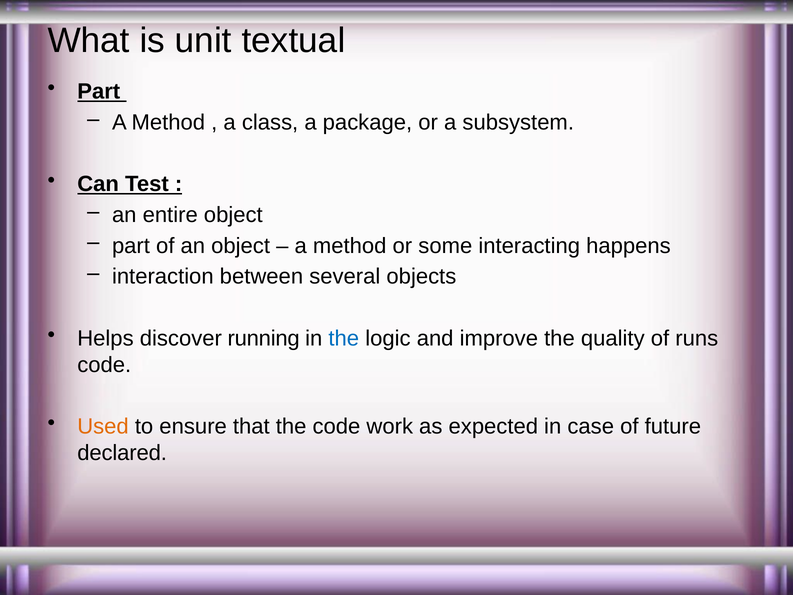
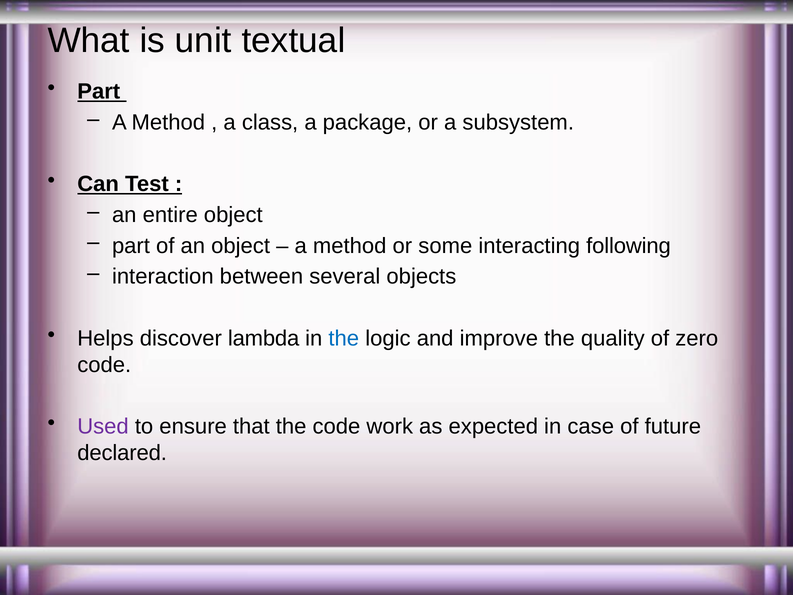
happens: happens -> following
running: running -> lambda
runs: runs -> zero
Used colour: orange -> purple
